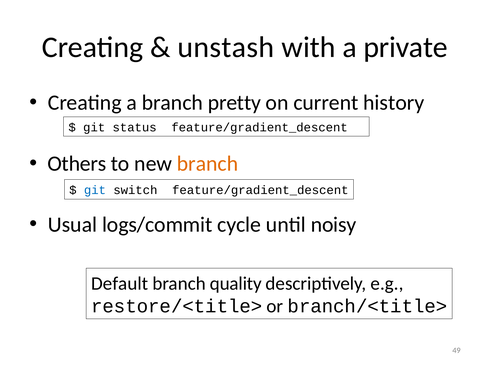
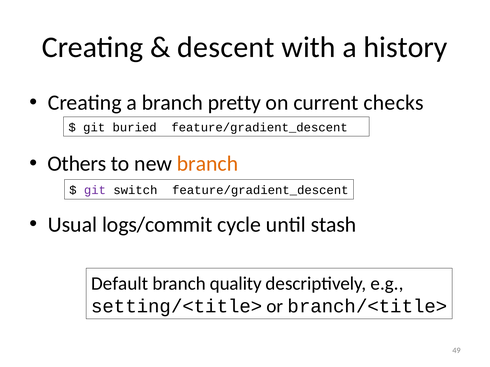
unstash: unstash -> descent
private: private -> history
history: history -> checks
status: status -> buried
git at (95, 190) colour: blue -> purple
noisy: noisy -> stash
restore/<title>: restore/<title> -> setting/<title>
